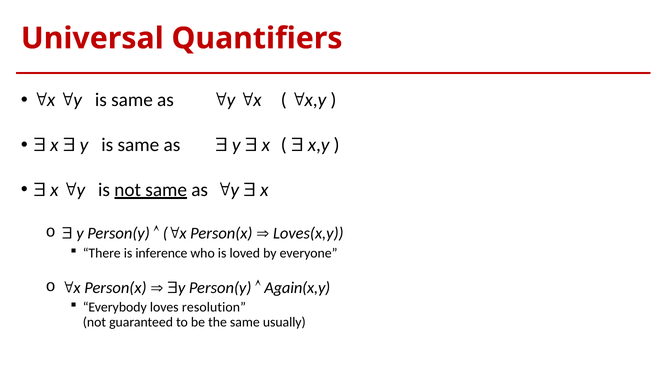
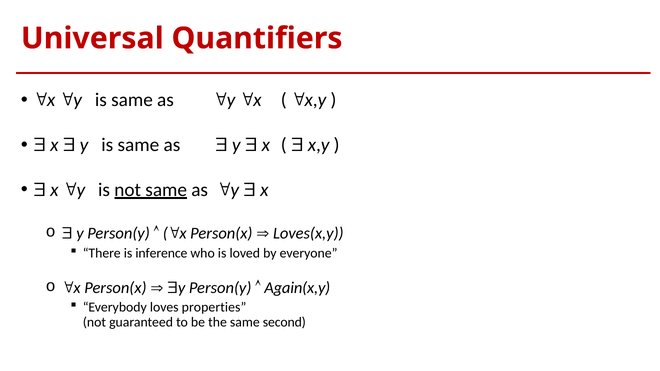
resolution: resolution -> properties
usually: usually -> second
